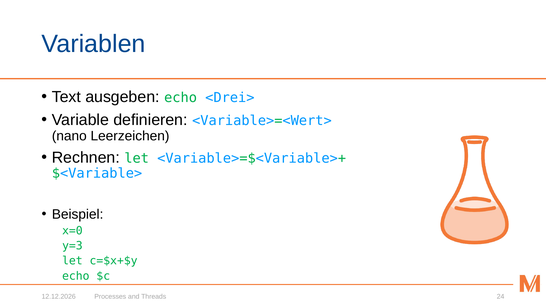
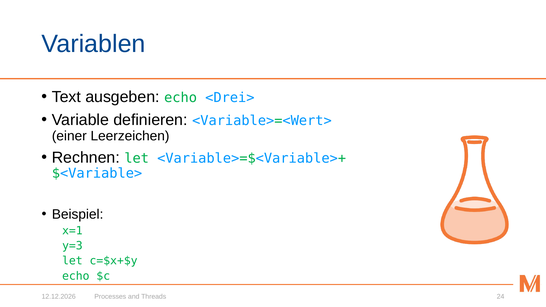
nano: nano -> einer
x=0: x=0 -> x=1
